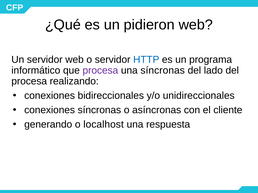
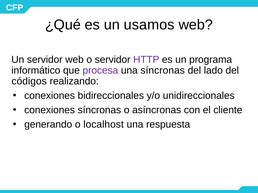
pidieron: pidieron -> usamos
HTTP colour: blue -> purple
procesa at (29, 81): procesa -> códigos
